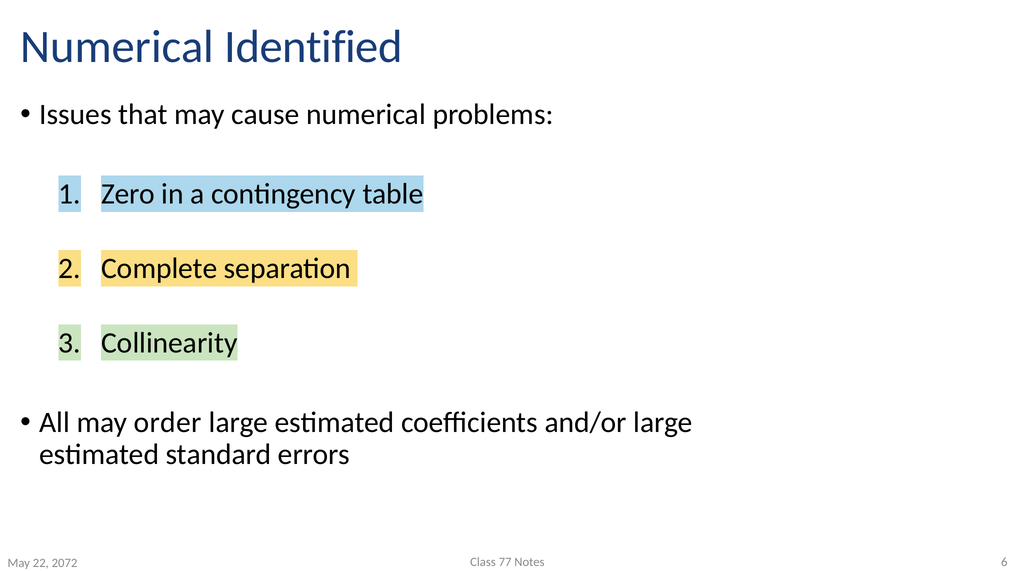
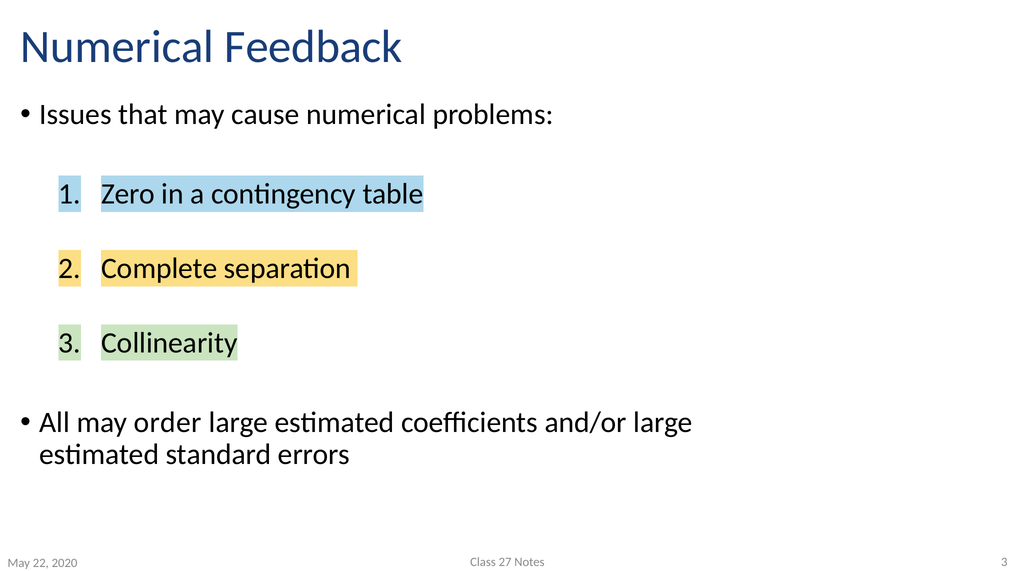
Identified: Identified -> Feedback
77: 77 -> 27
Notes 6: 6 -> 3
2072: 2072 -> 2020
